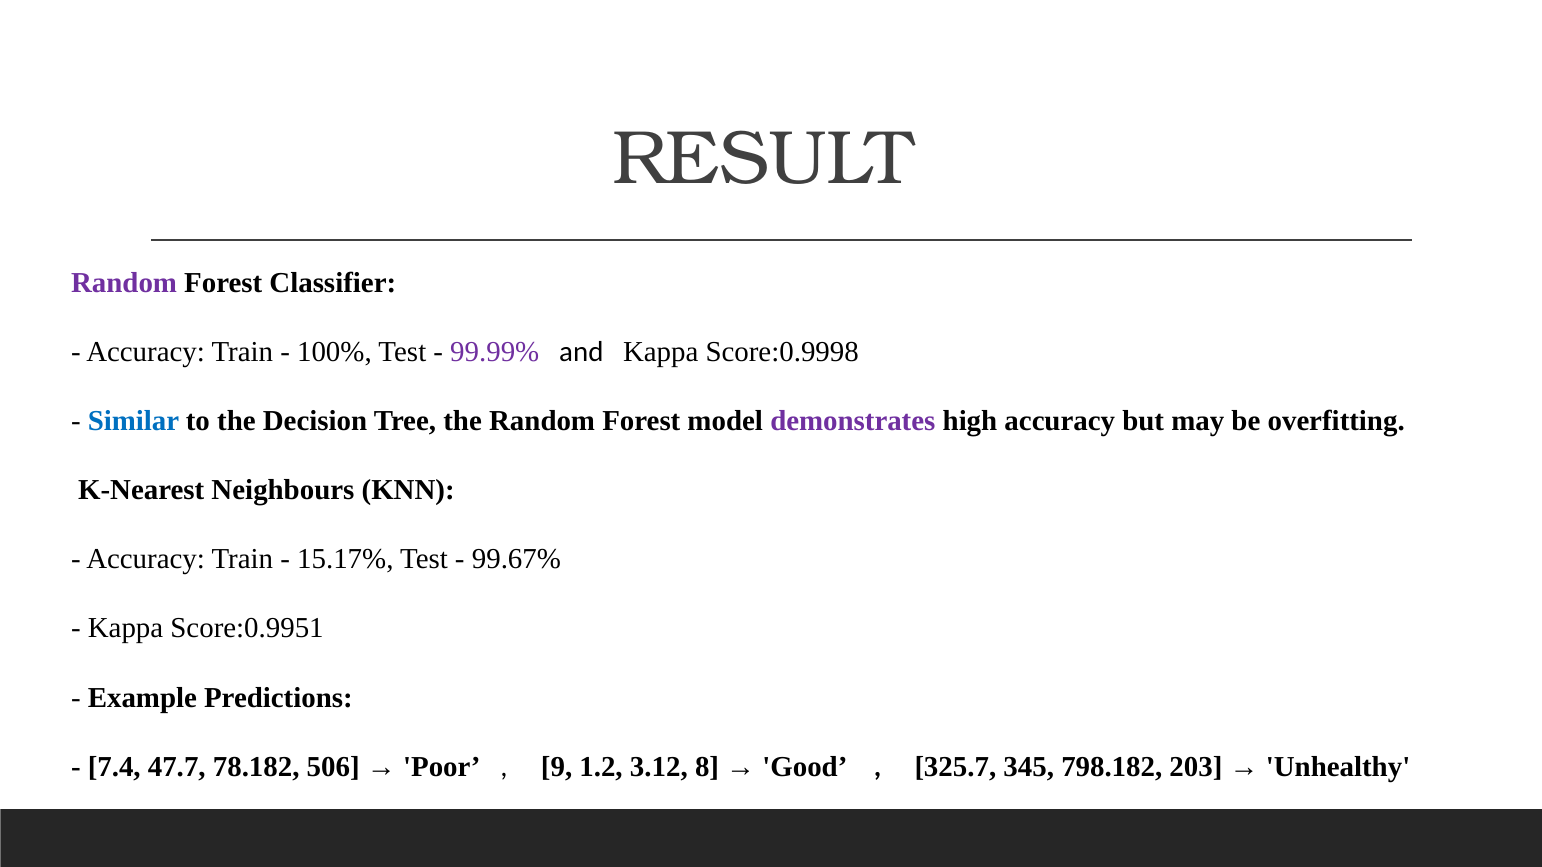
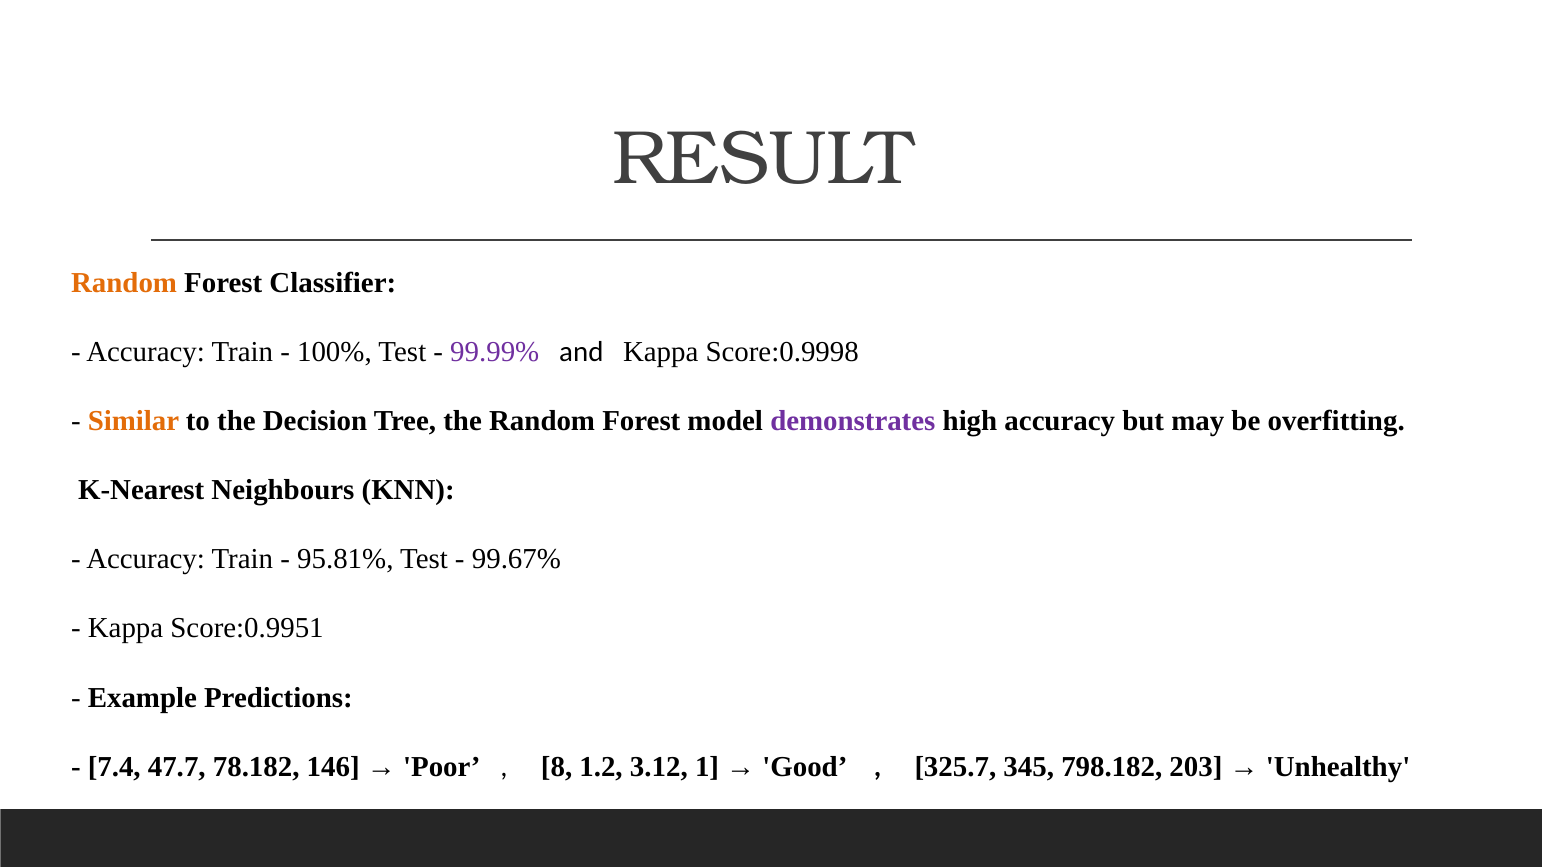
Random at (124, 283) colour: purple -> orange
Similar colour: blue -> orange
15.17%: 15.17% -> 95.81%
506: 506 -> 146
9: 9 -> 8
8: 8 -> 1
